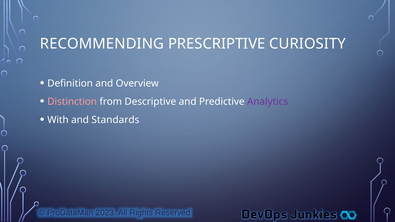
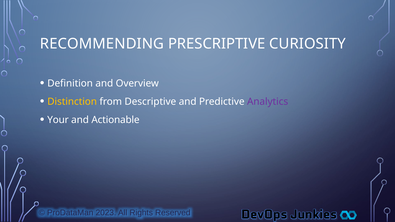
Distinction colour: pink -> yellow
With: With -> Your
Standards: Standards -> Actionable
